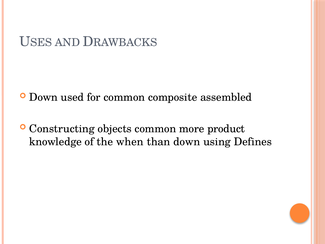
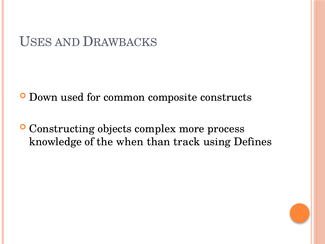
assembled: assembled -> constructs
objects common: common -> complex
product: product -> process
than down: down -> track
